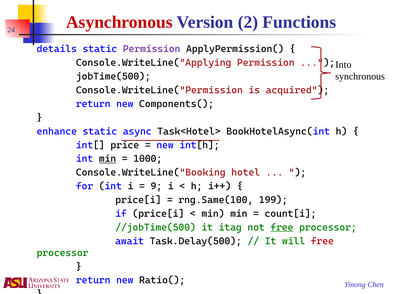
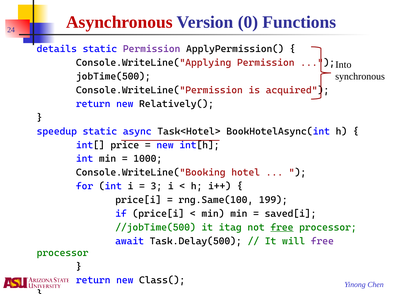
2: 2 -> 0
Components(: Components( -> Relatively(
enhance: enhance -> speedup
min at (108, 159) underline: present -> none
9: 9 -> 3
count[i: count[i -> saved[i
free at (322, 242) colour: red -> purple
Ratio(: Ratio( -> Class(
